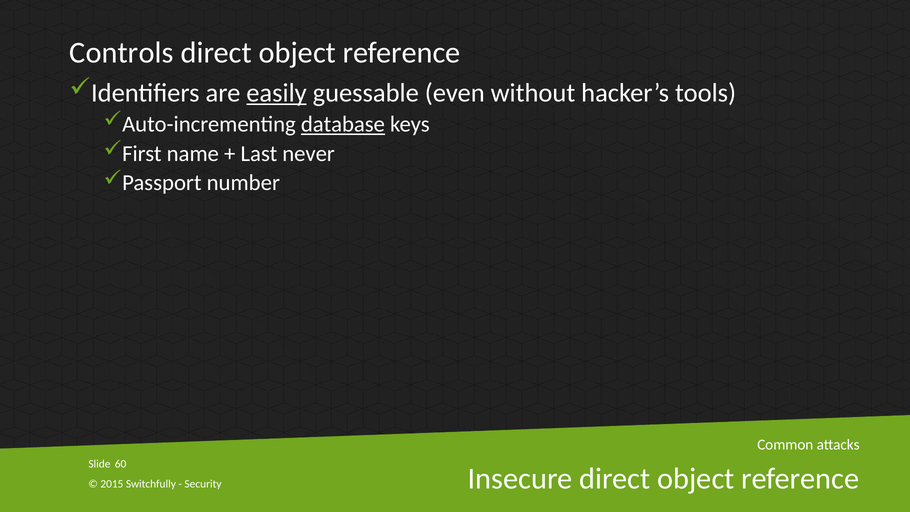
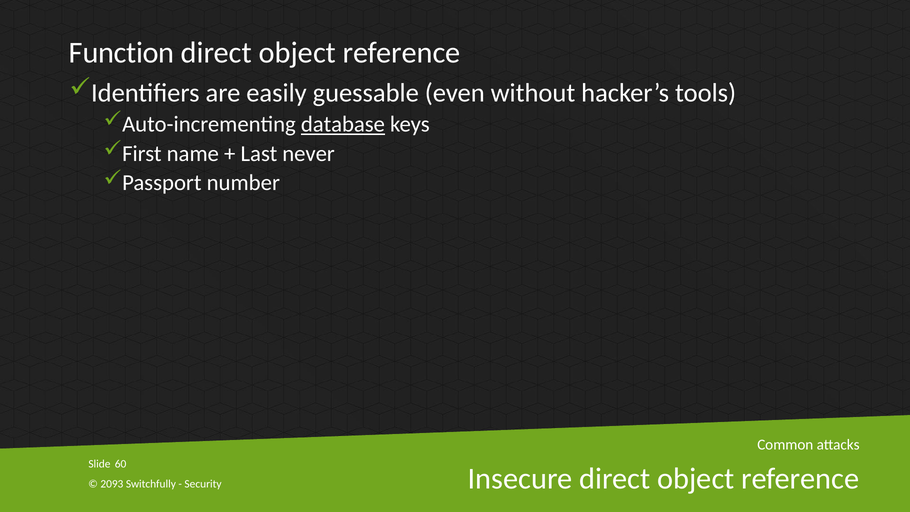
Controls: Controls -> Function
easily underline: present -> none
2015: 2015 -> 2093
